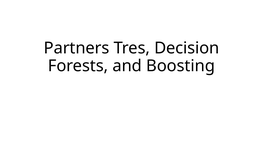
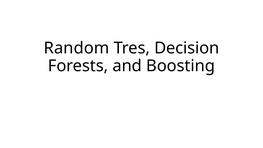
Partners: Partners -> Random
